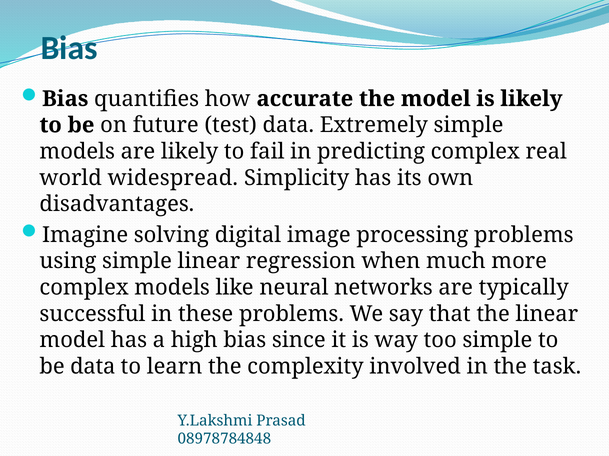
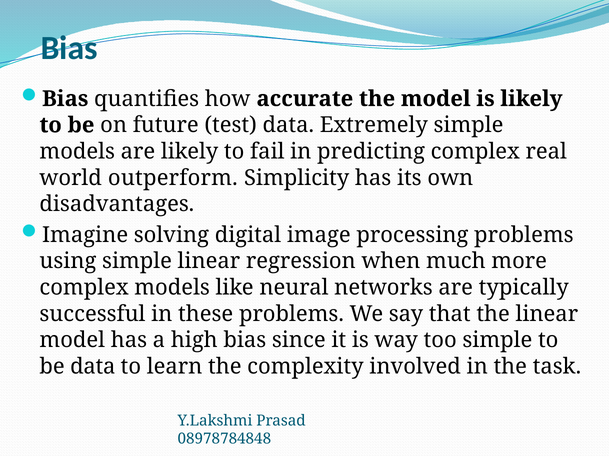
widespread: widespread -> outperform
